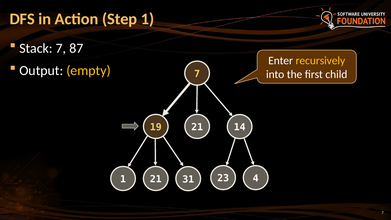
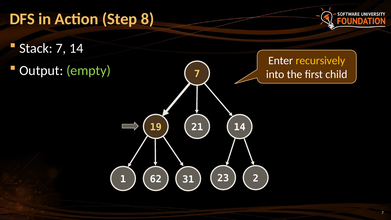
Step 1: 1 -> 8
Stack 7 87: 87 -> 14
empty colour: yellow -> light green
4: 4 -> 2
1 21: 21 -> 62
